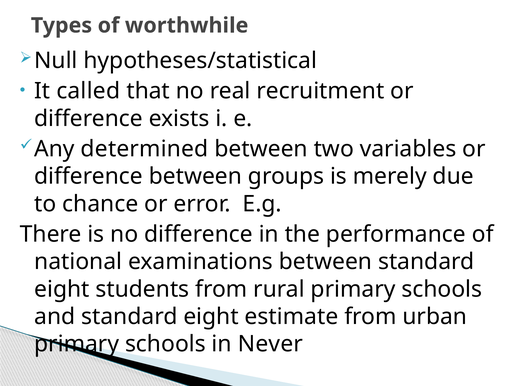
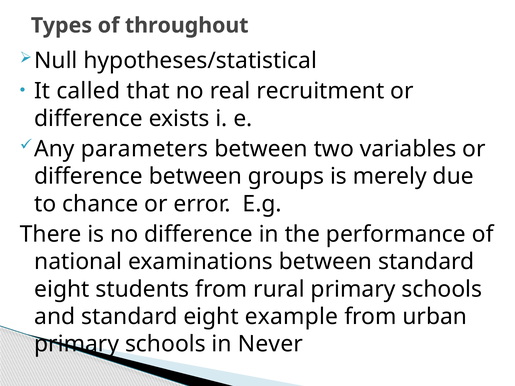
worthwhile: worthwhile -> throughout
determined: determined -> parameters
estimate: estimate -> example
